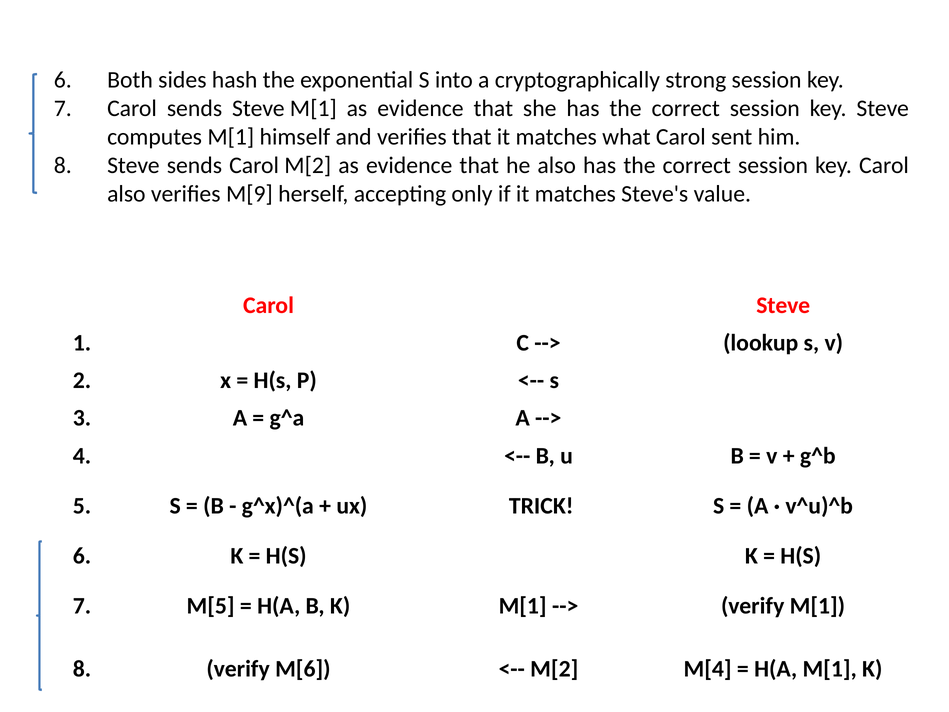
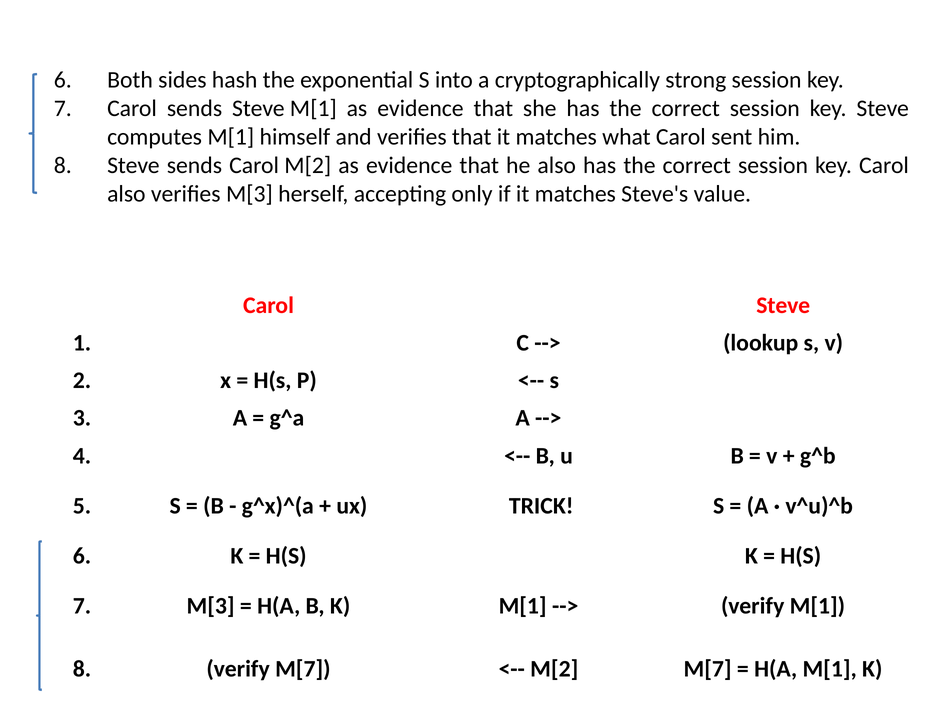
verifies M[9: M[9 -> M[3
7 M[5: M[5 -> M[3
verify M[6: M[6 -> M[7
M[2 M[4: M[4 -> M[7
